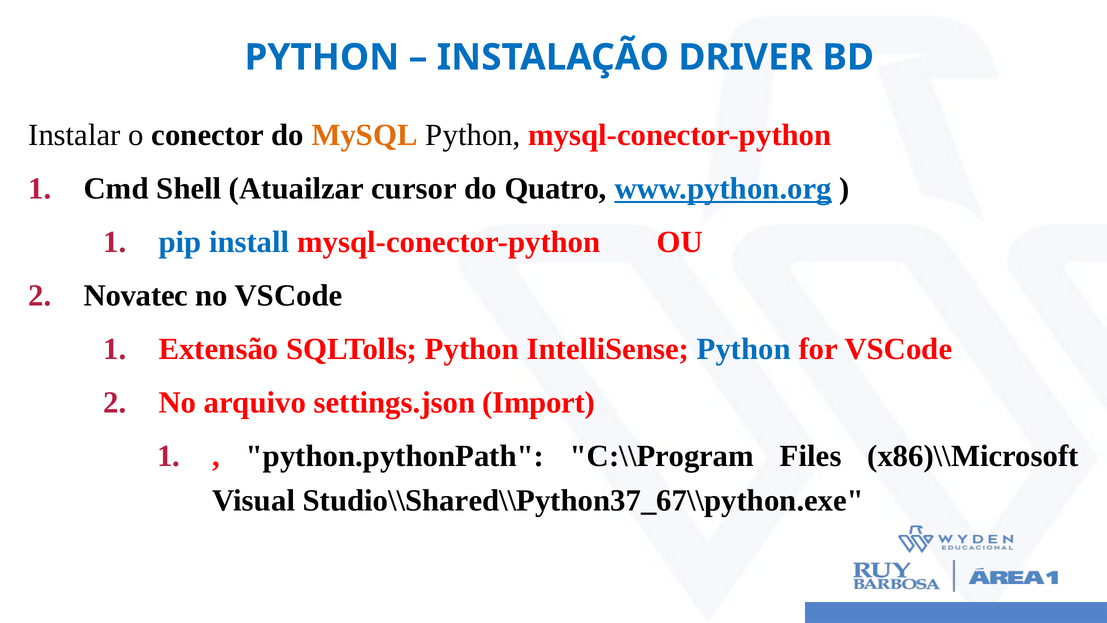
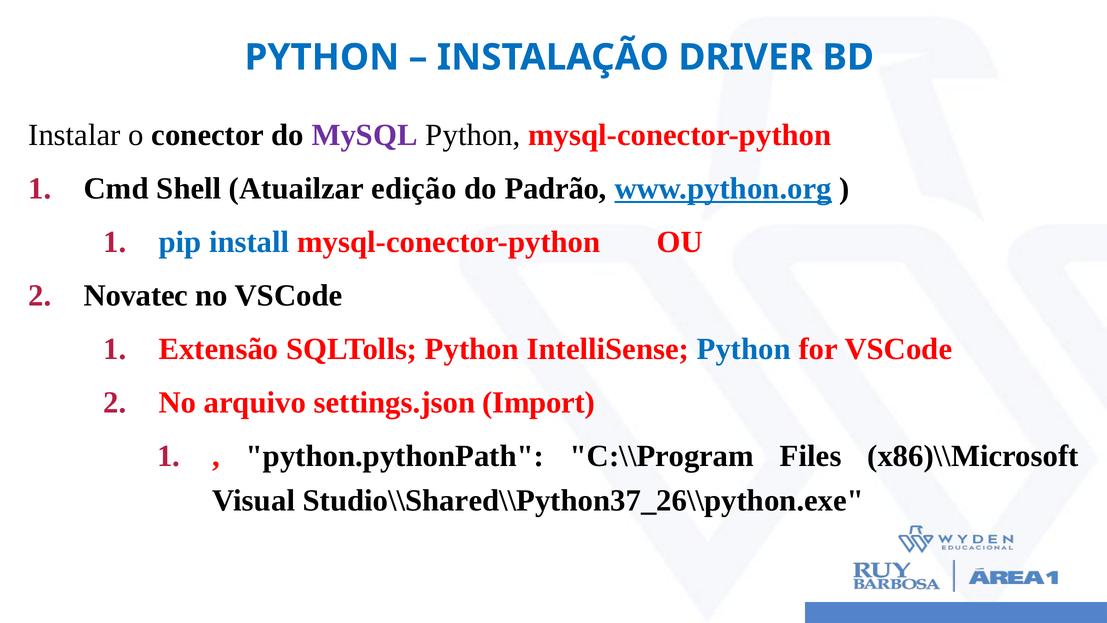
MySQL colour: orange -> purple
cursor: cursor -> edição
Quatro: Quatro -> Padrão
Studio\\Shared\\Python37_67\\python.exe: Studio\\Shared\\Python37_67\\python.exe -> Studio\\Shared\\Python37_26\\python.exe
